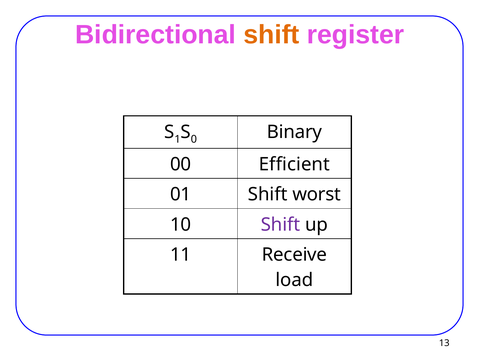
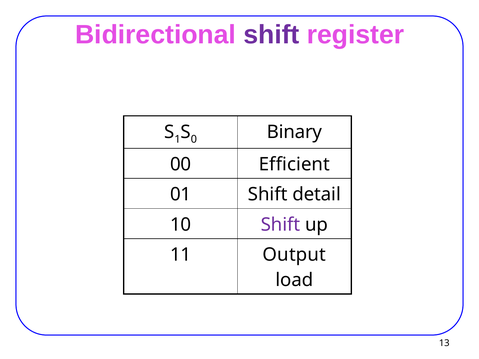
shift at (271, 35) colour: orange -> purple
worst: worst -> detail
Receive: Receive -> Output
